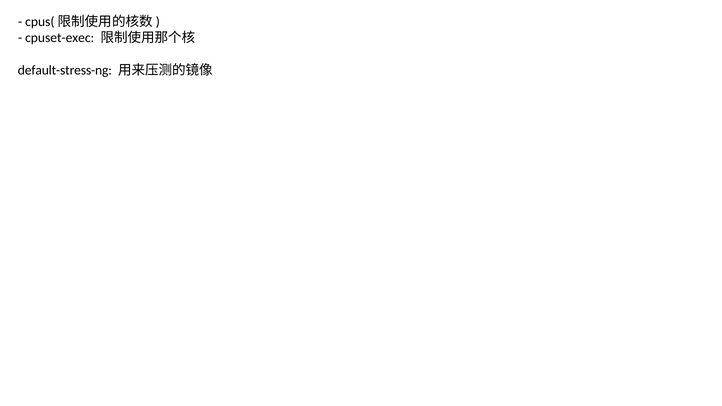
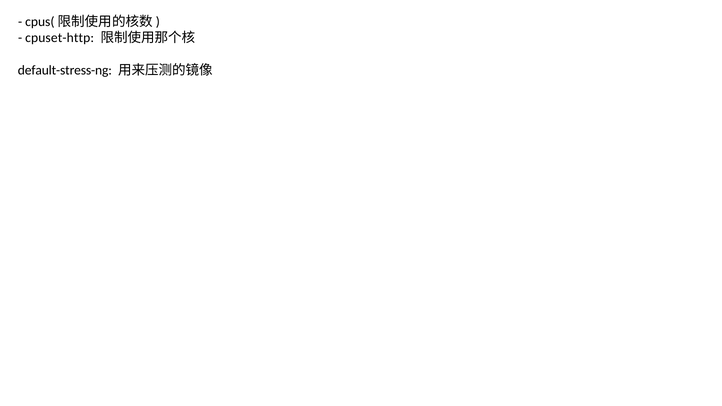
cpuset-exec: cpuset-exec -> cpuset-http
